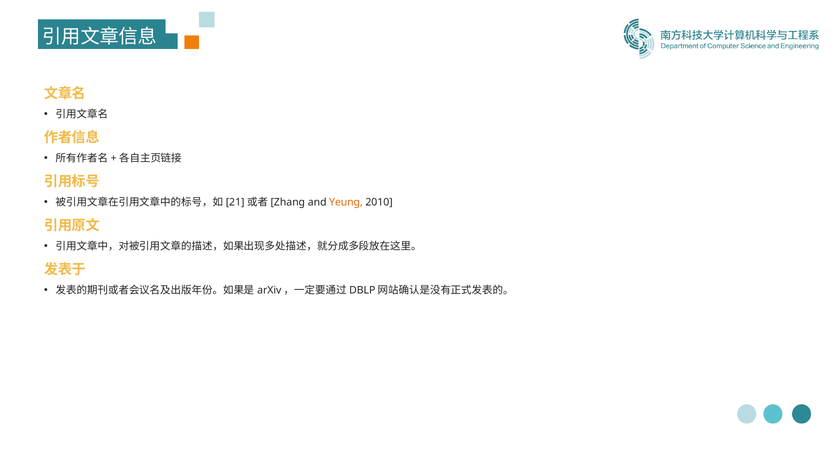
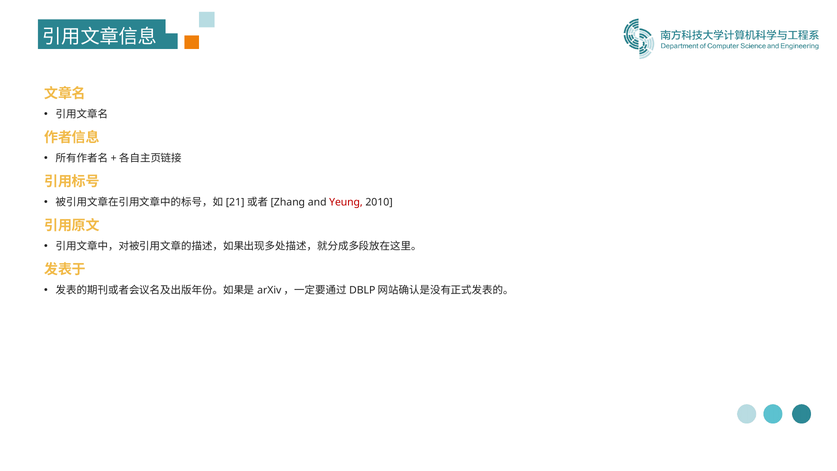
Yeung colour: orange -> red
